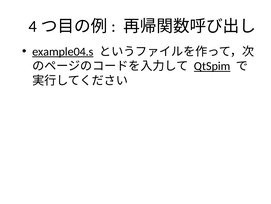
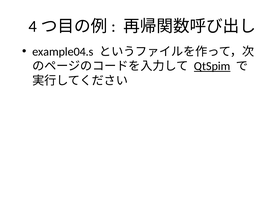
example04.s underline: present -> none
